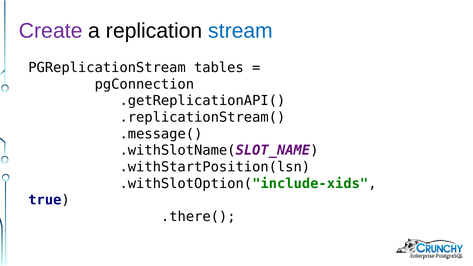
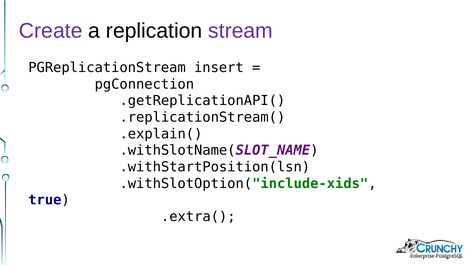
stream colour: blue -> purple
tables: tables -> insert
.message(: .message( -> .explain(
.there(: .there( -> .extra(
